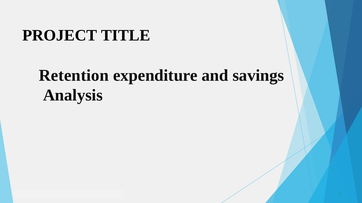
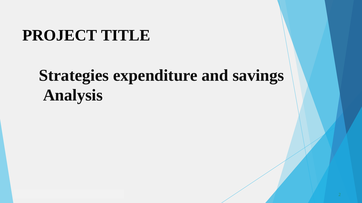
Retention: Retention -> Strategies
